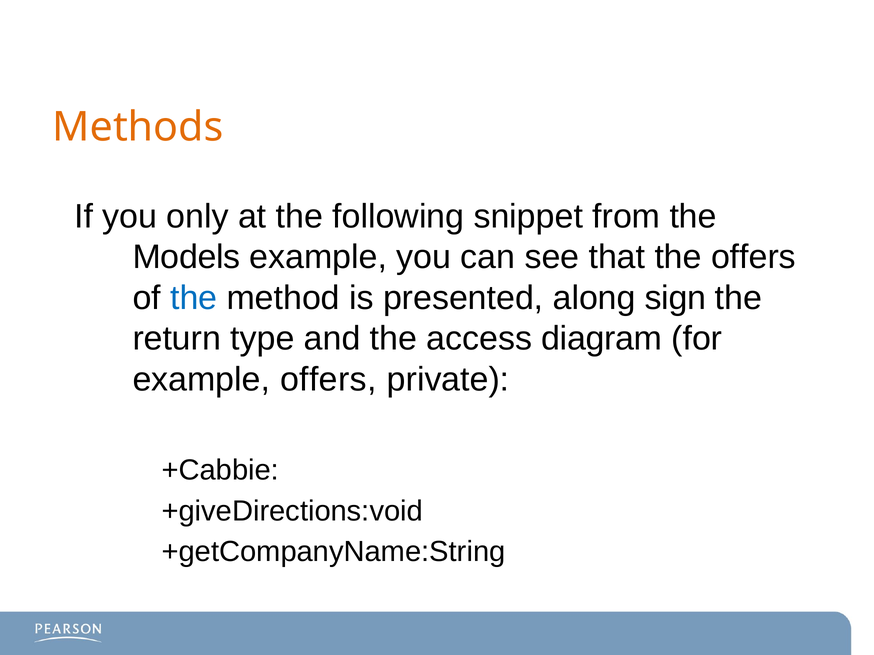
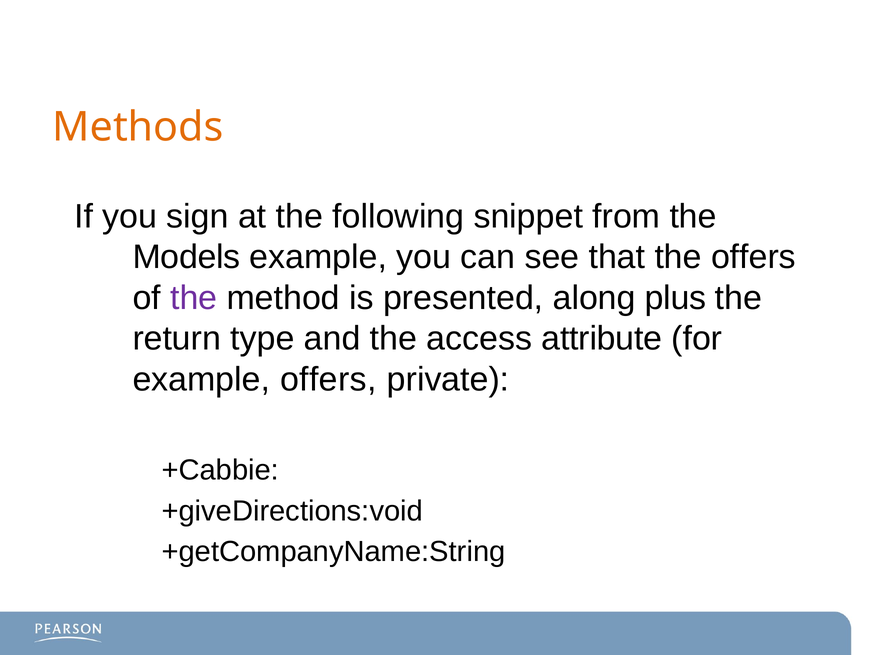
only: only -> sign
the at (194, 298) colour: blue -> purple
sign: sign -> plus
diagram: diagram -> attribute
